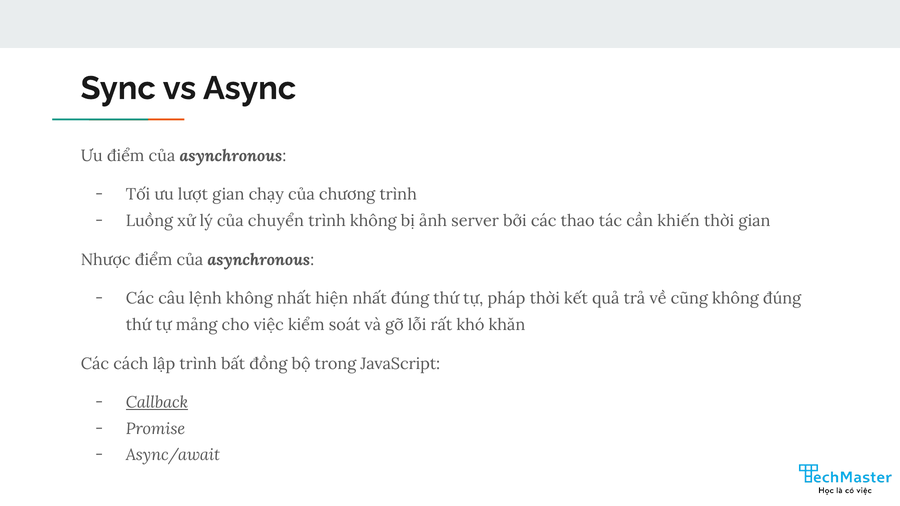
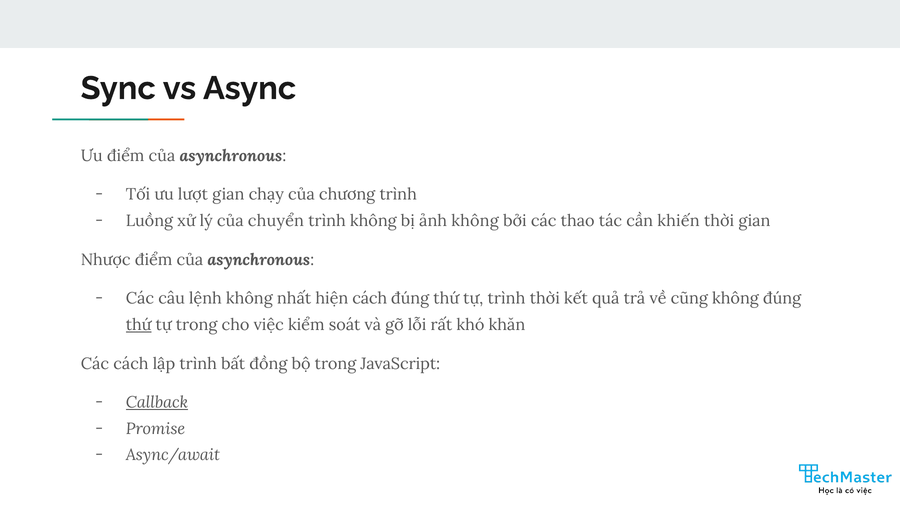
ảnh server: server -> không
hiện nhất: nhất -> cách
tự pháp: pháp -> trình
thứ at (139, 325) underline: none -> present
tự mảng: mảng -> trong
